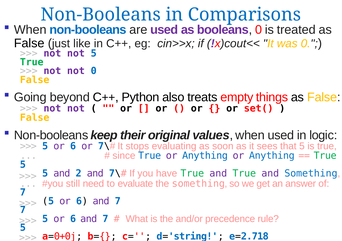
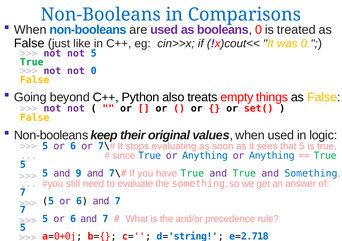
2: 2 -> 9
